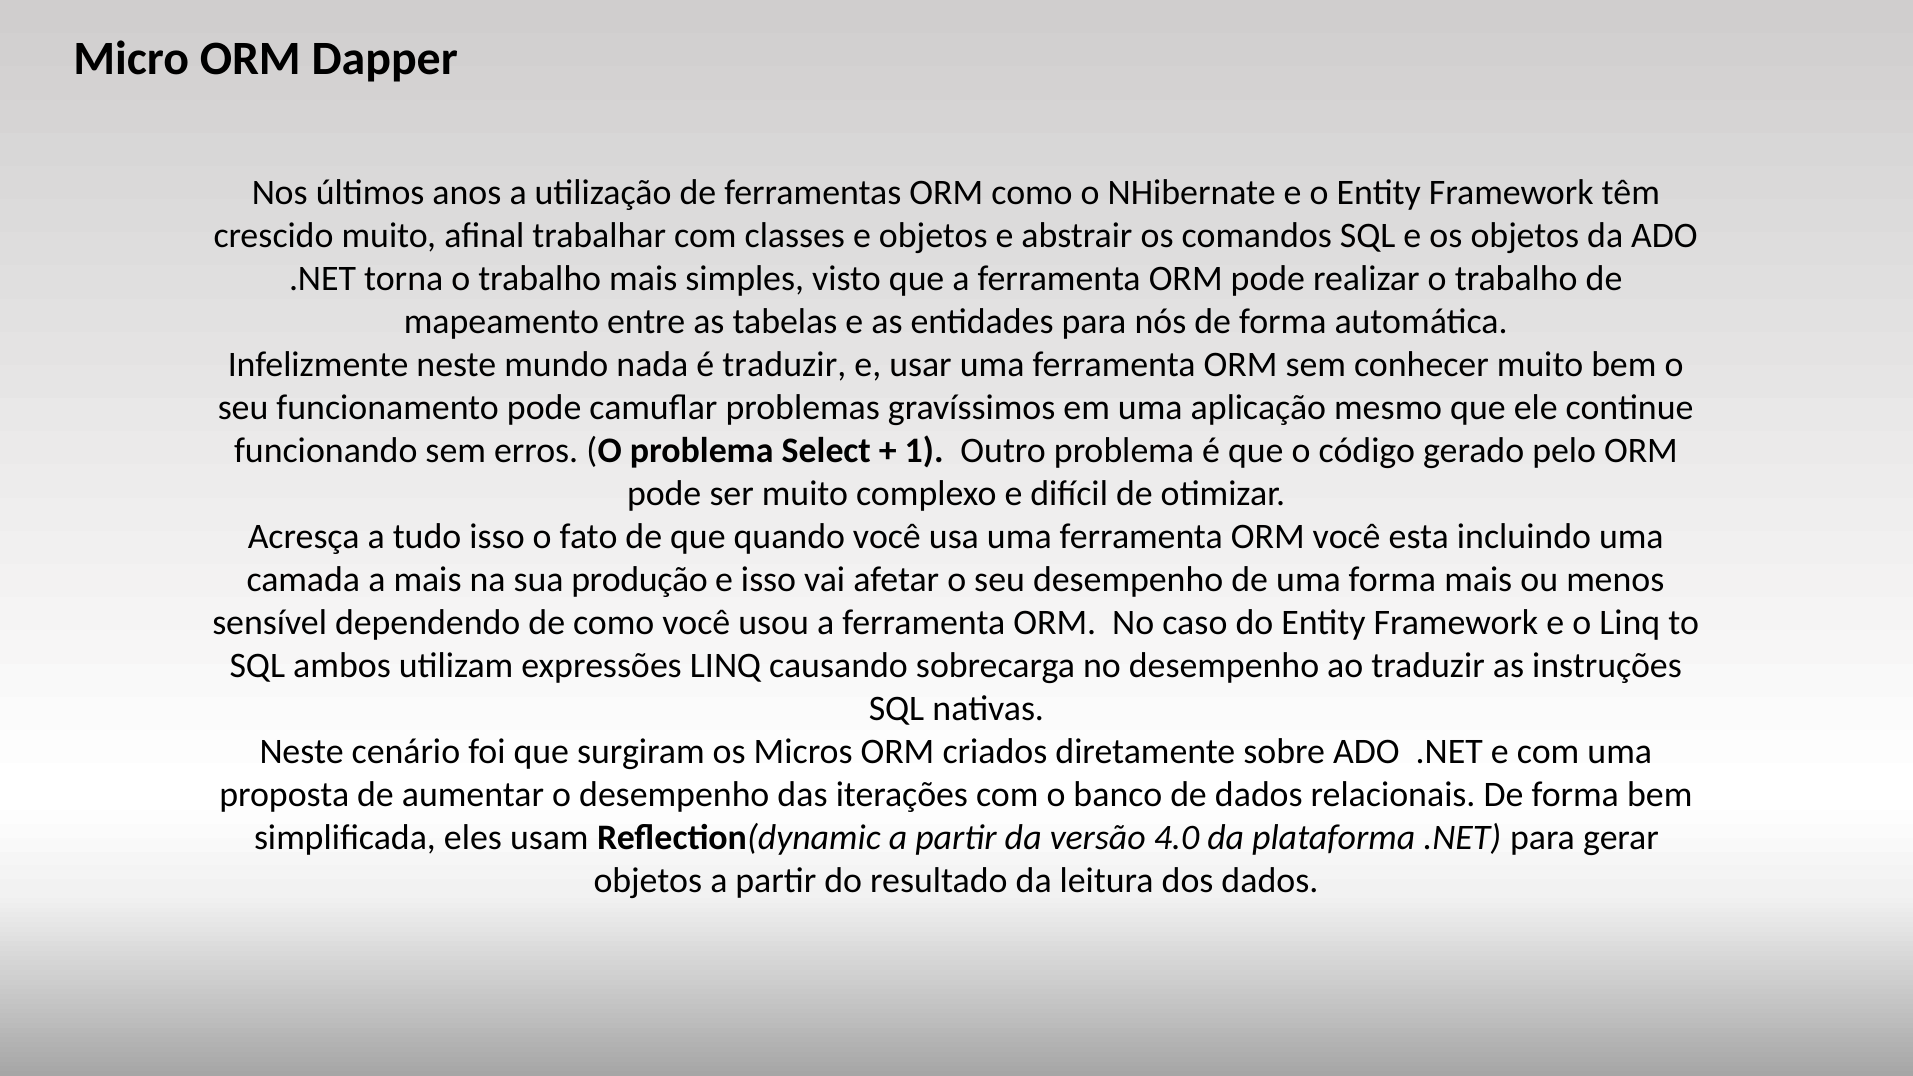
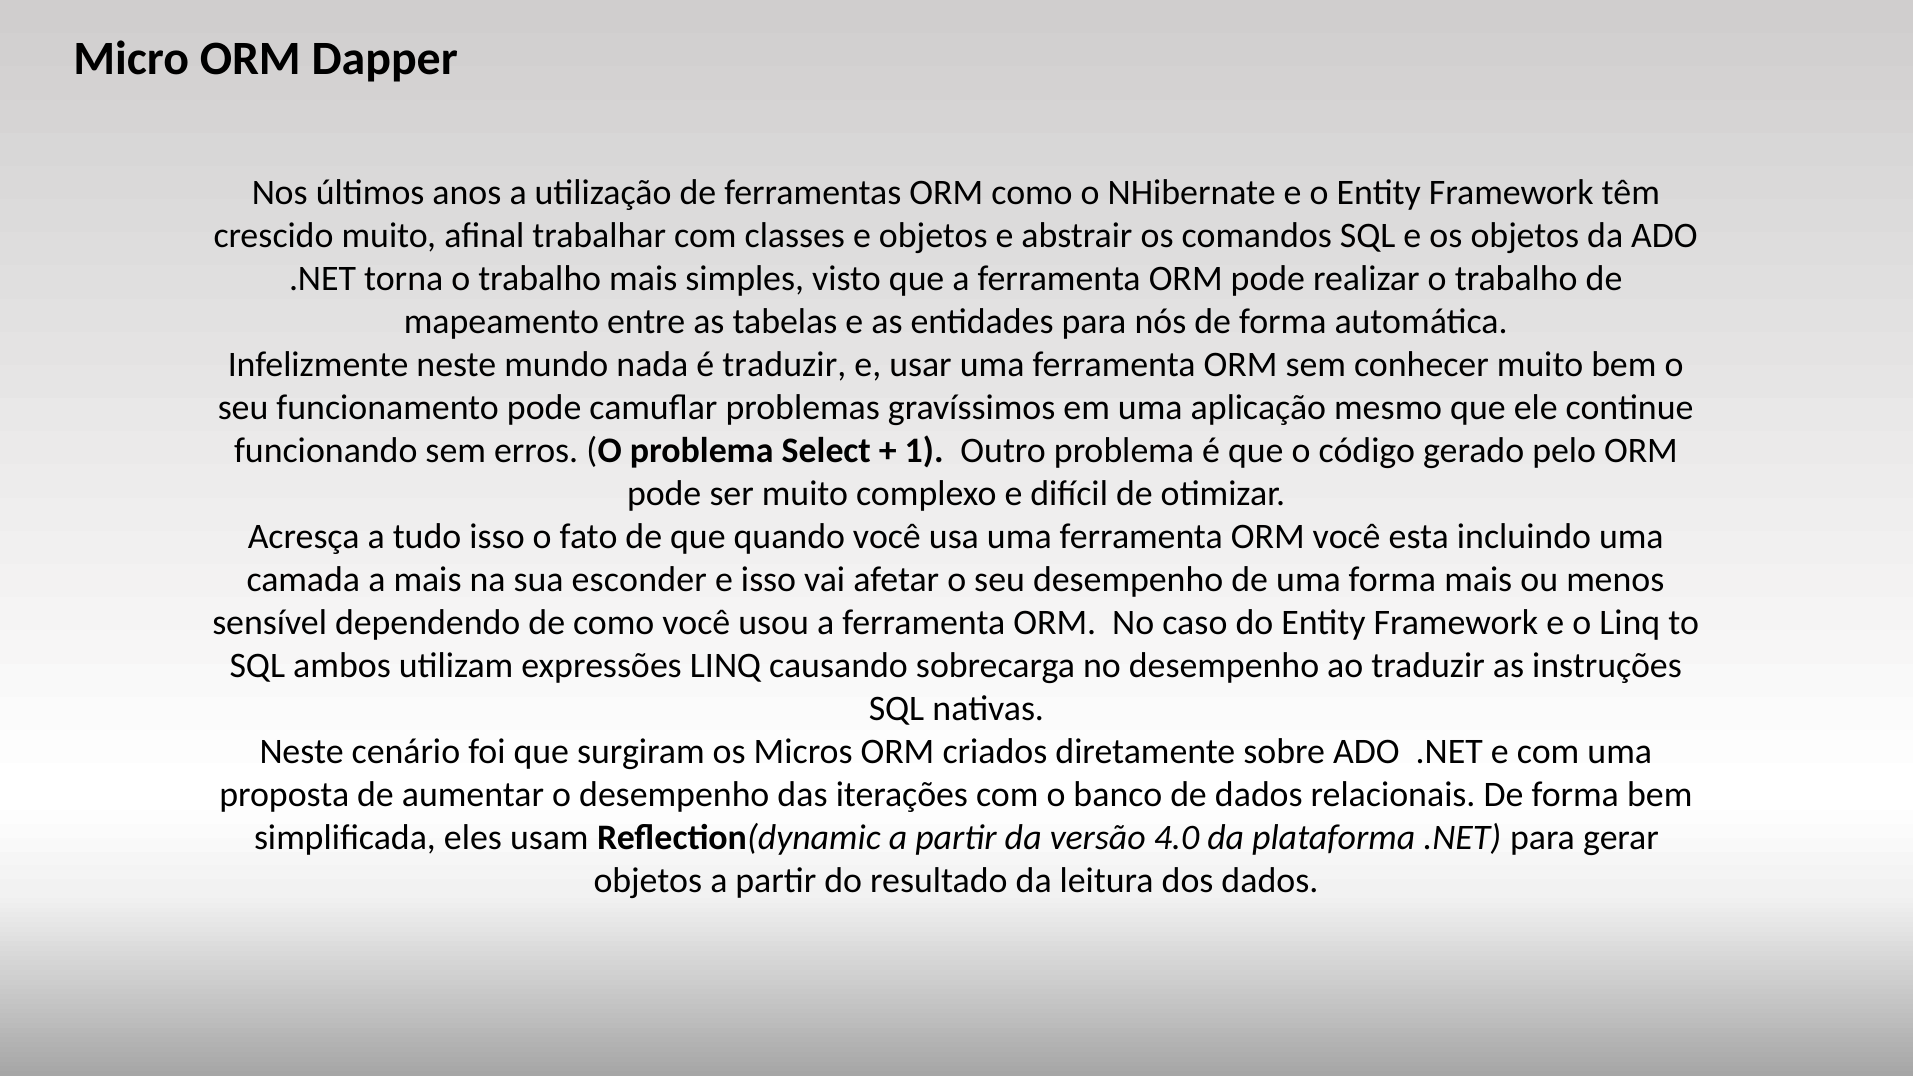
produção: produção -> esconder
